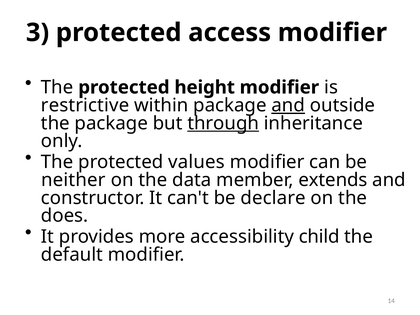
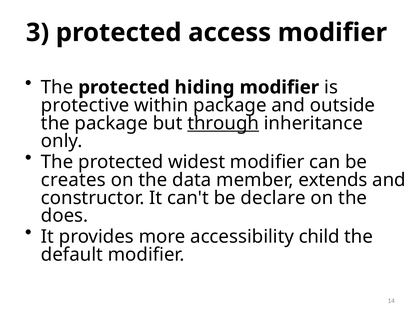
height: height -> hiding
restrictive: restrictive -> protective
and at (288, 105) underline: present -> none
values: values -> widest
neither: neither -> creates
